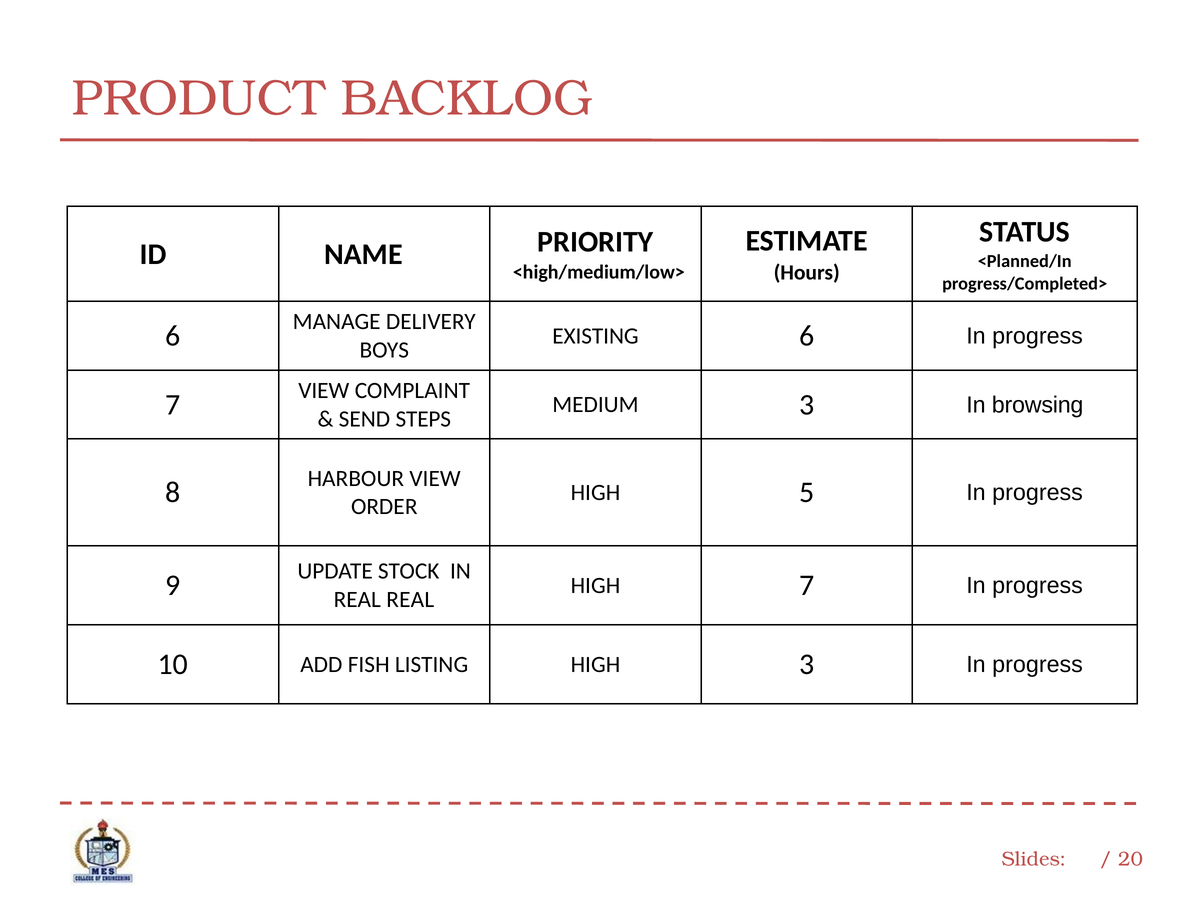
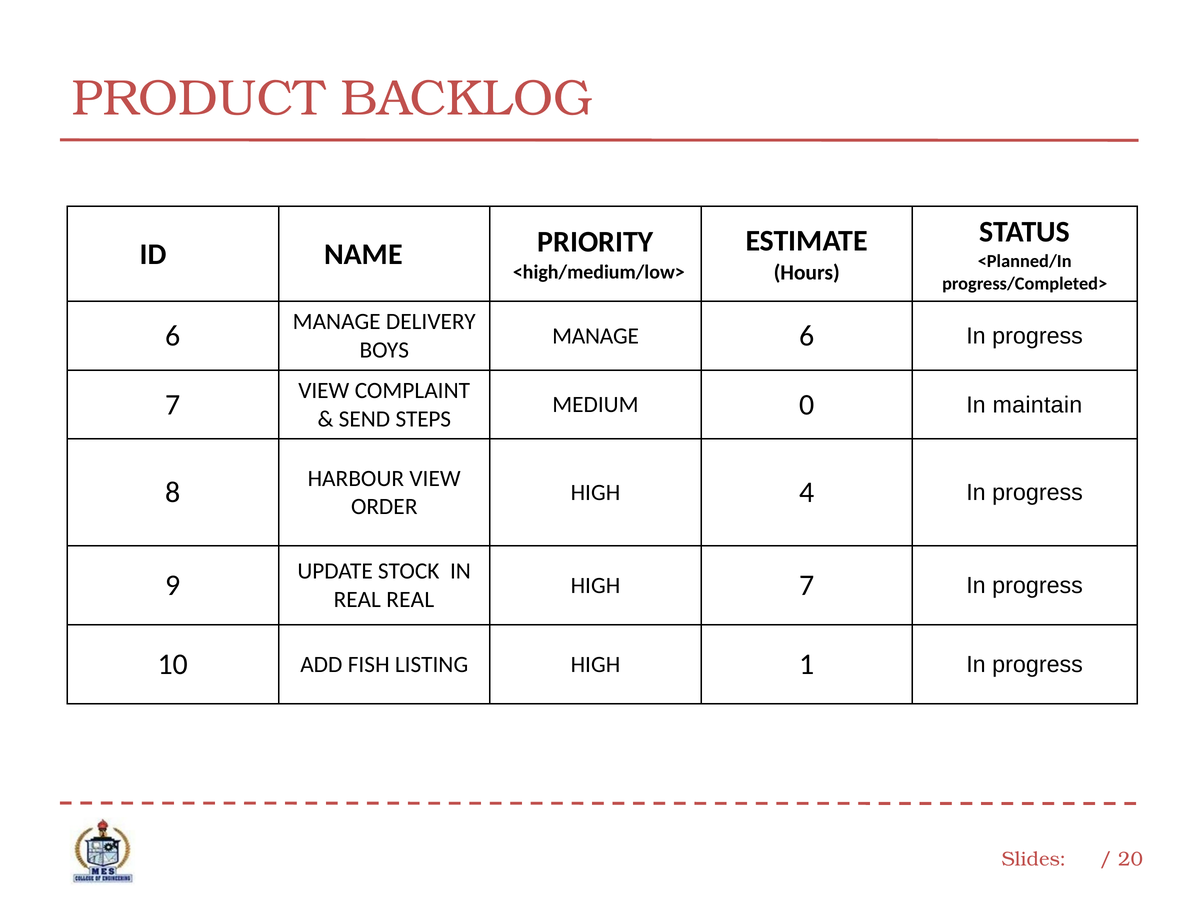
EXISTING at (595, 336): EXISTING -> MANAGE
MEDIUM 3: 3 -> 0
browsing: browsing -> maintain
5: 5 -> 4
HIGH 3: 3 -> 1
